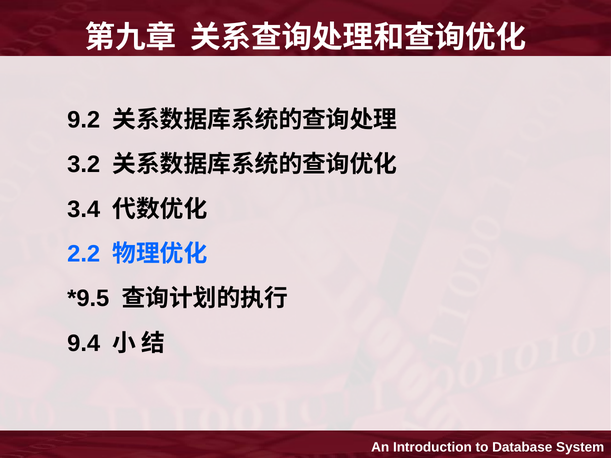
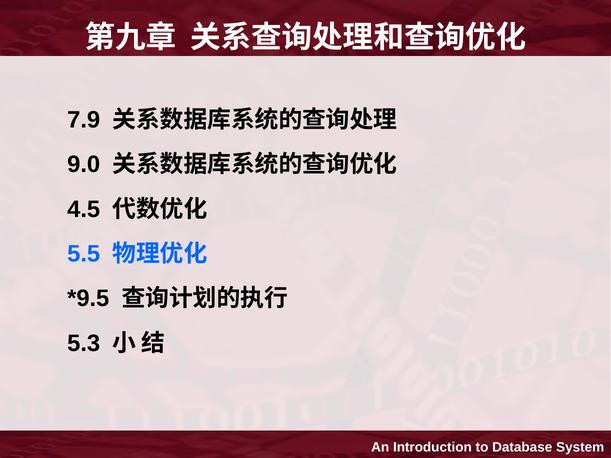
9.2: 9.2 -> 7.9
3.2: 3.2 -> 9.0
3.4: 3.4 -> 4.5
2.2: 2.2 -> 5.5
9.4: 9.4 -> 5.3
